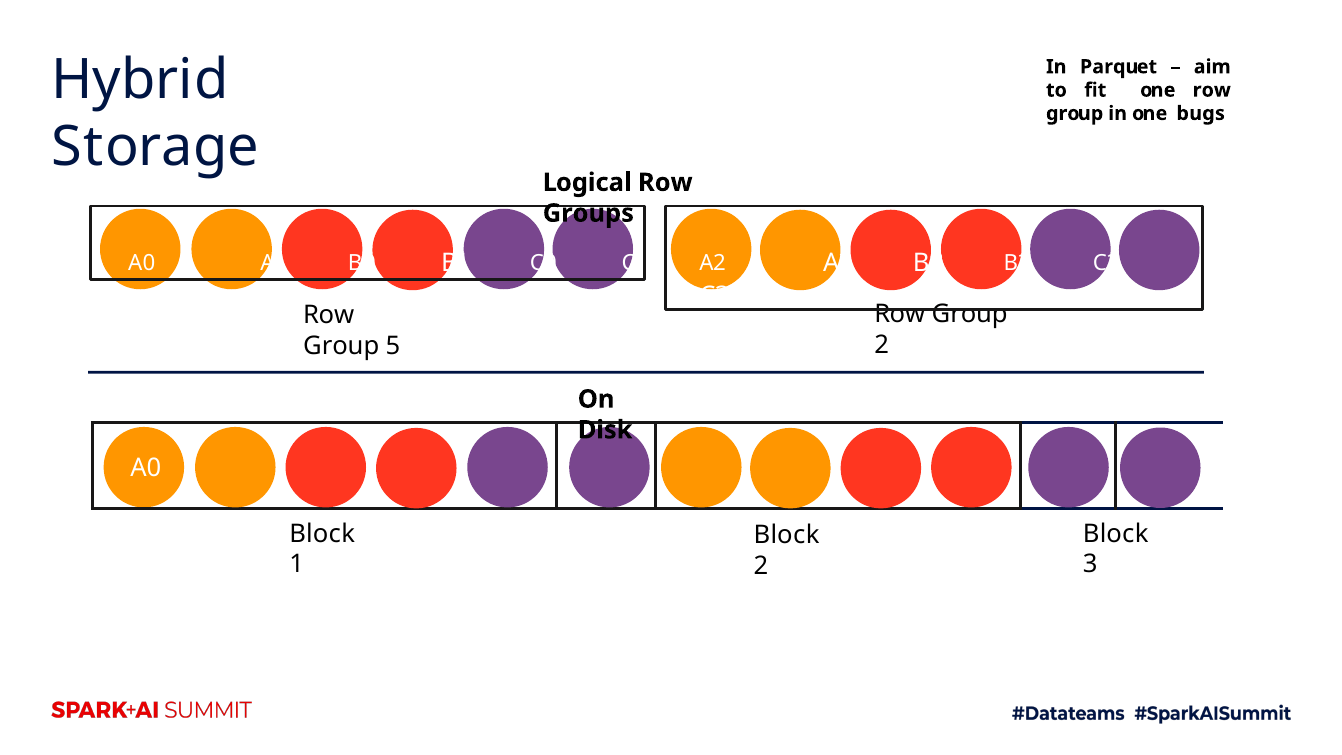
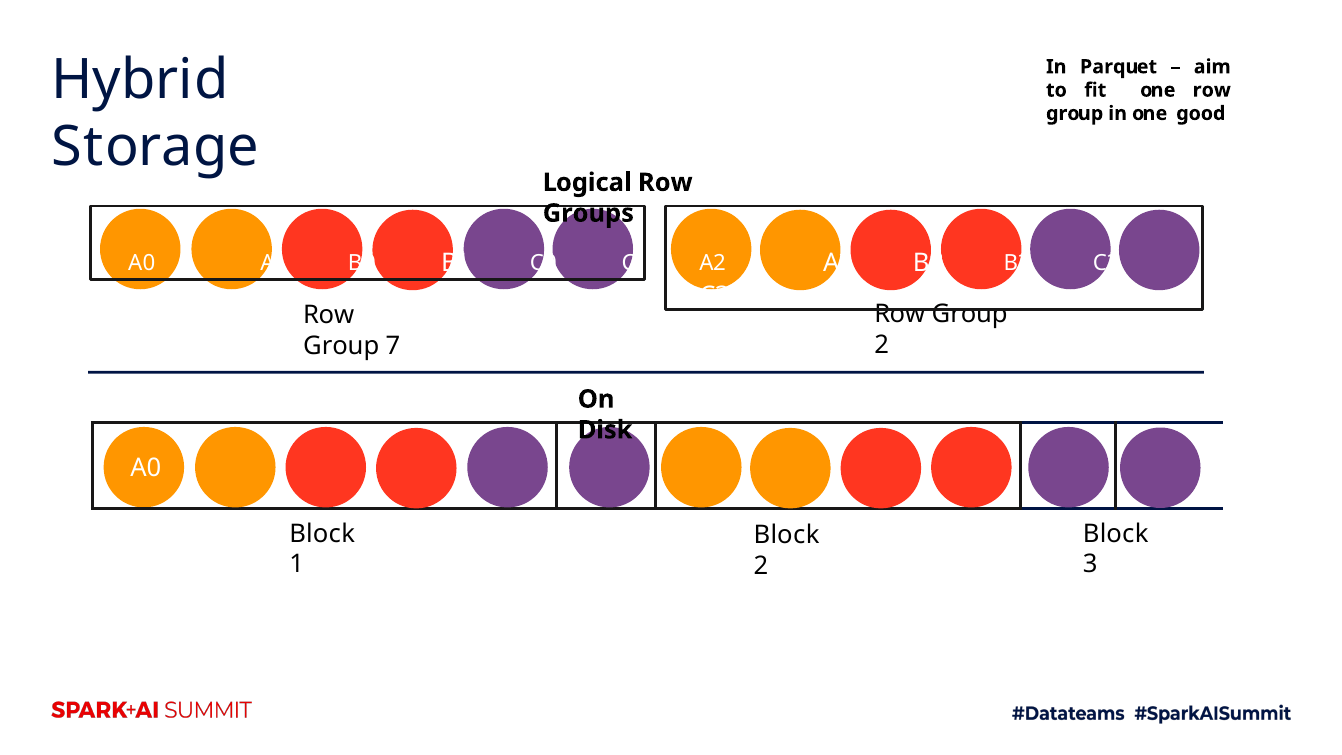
bugs: bugs -> good
5: 5 -> 7
